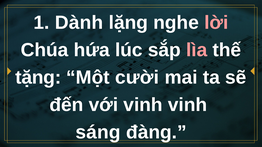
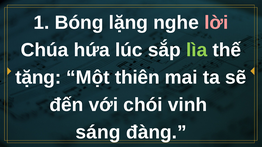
Dành: Dành -> Bóng
lìa colour: pink -> light green
cười: cười -> thiên
với vinh: vinh -> chói
